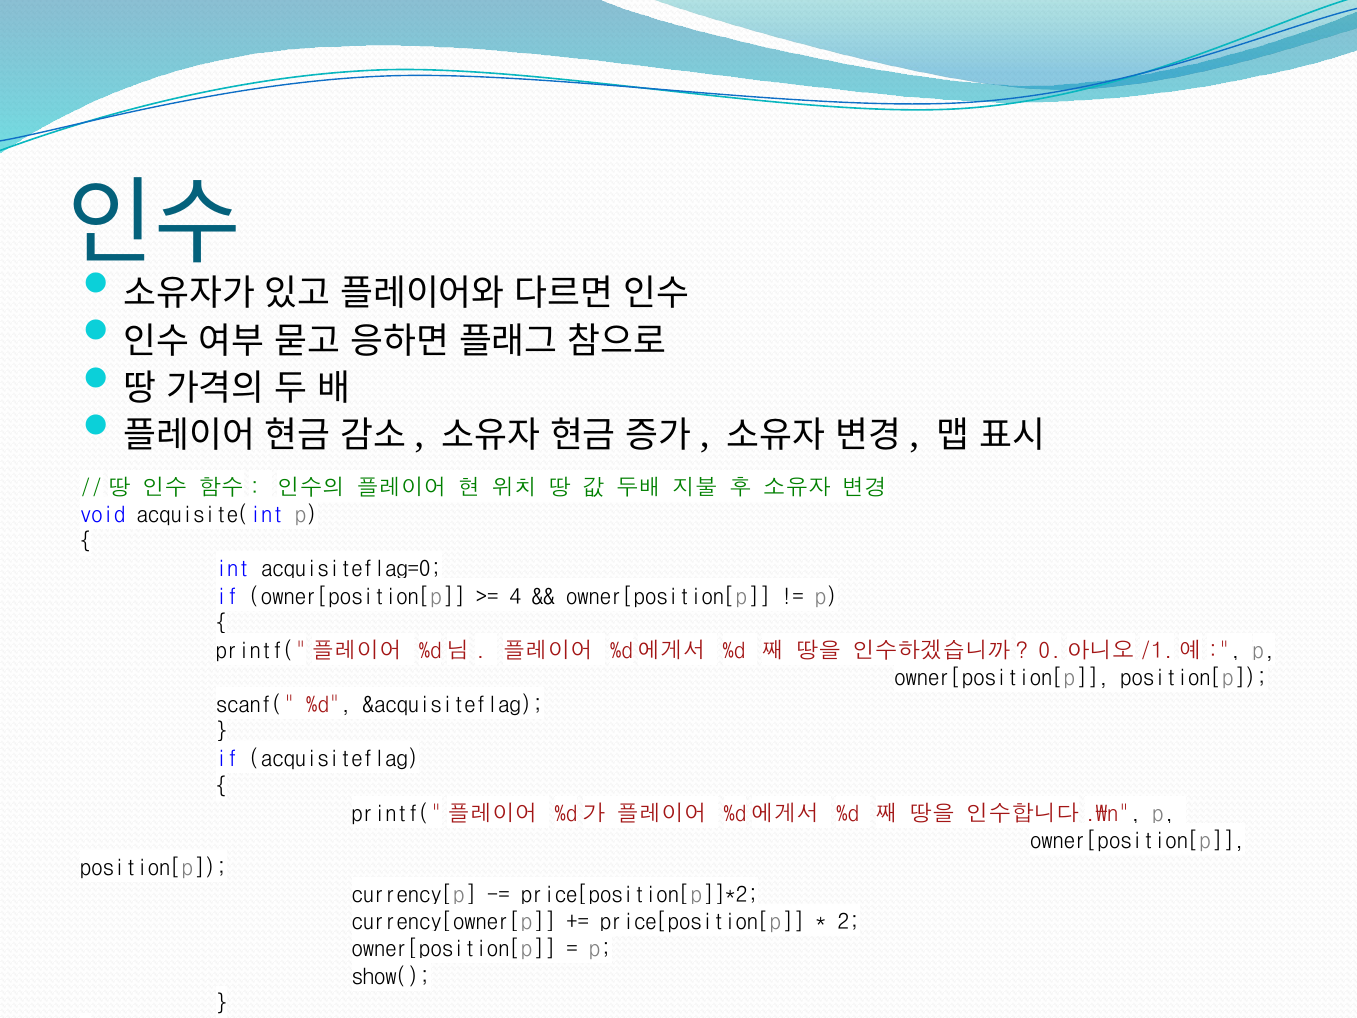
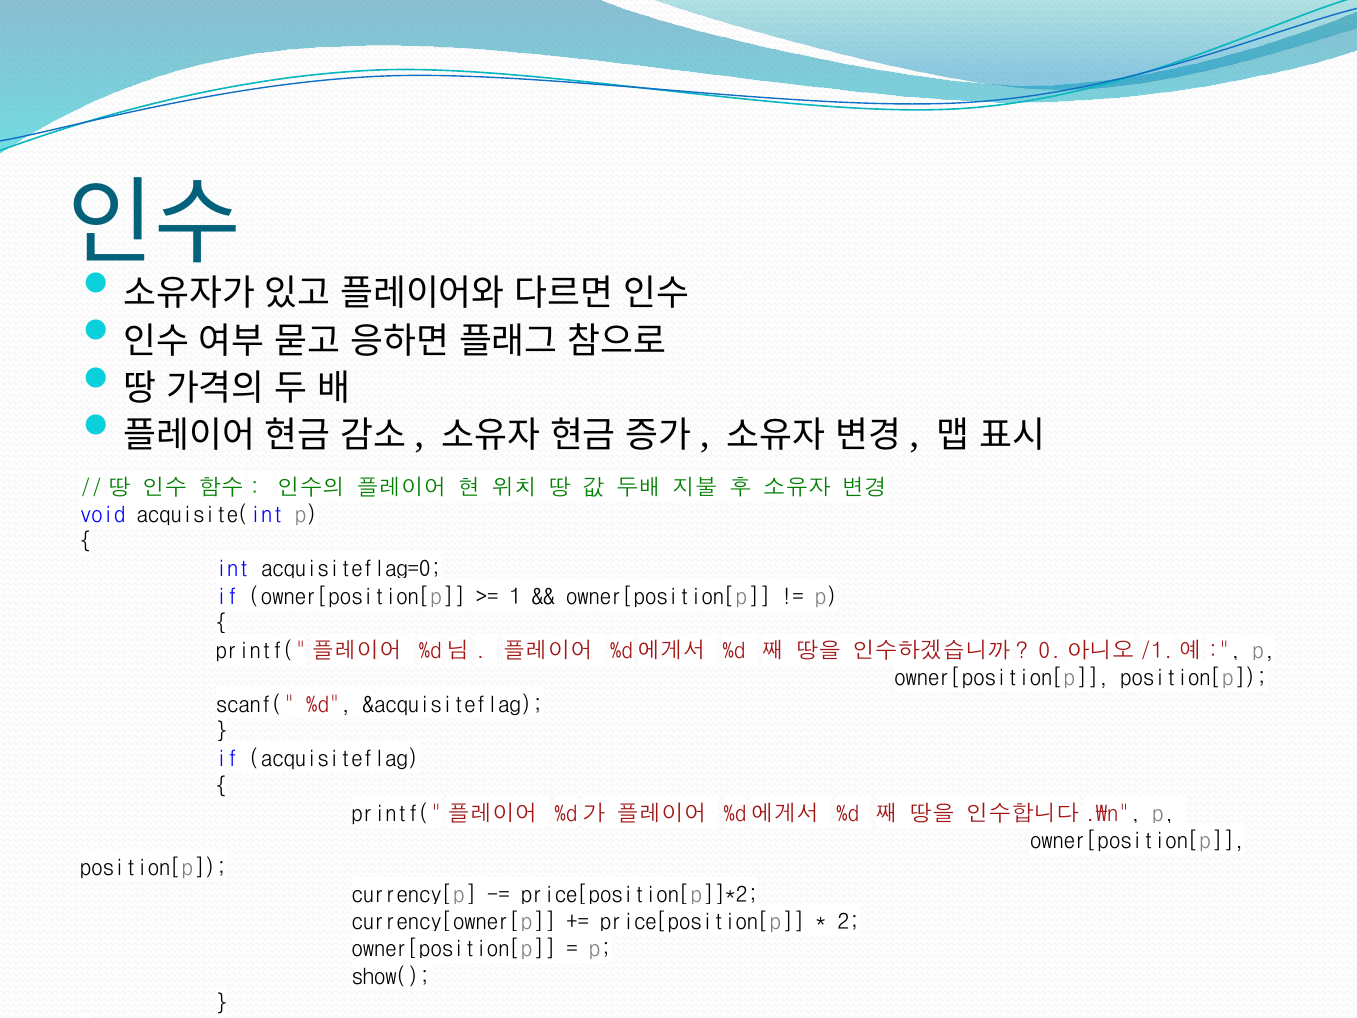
4: 4 -> 1
